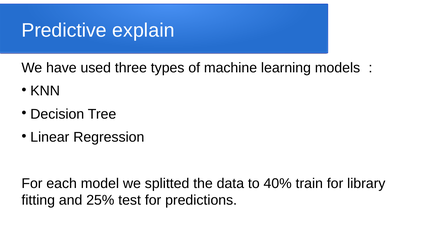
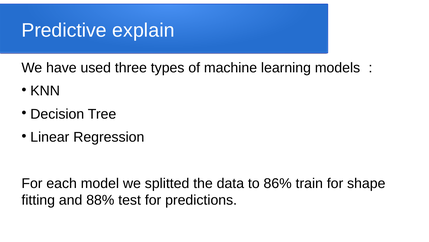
40%: 40% -> 86%
library: library -> shape
25%: 25% -> 88%
